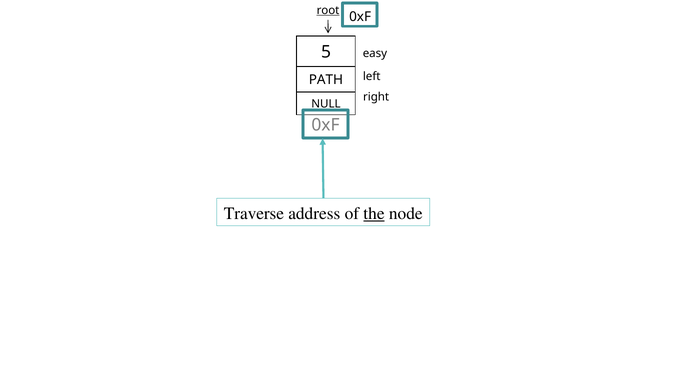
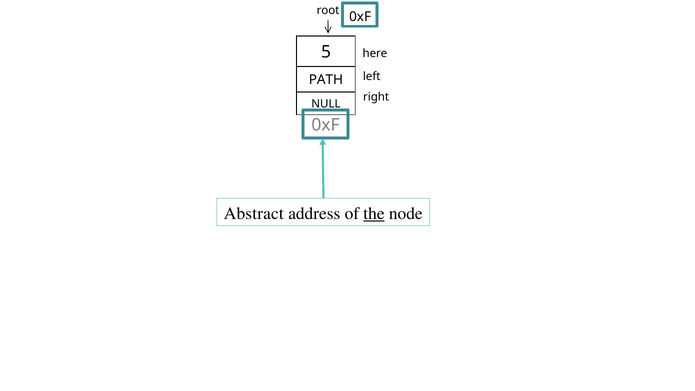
root underline: present -> none
easy: easy -> here
Traverse: Traverse -> Abstract
